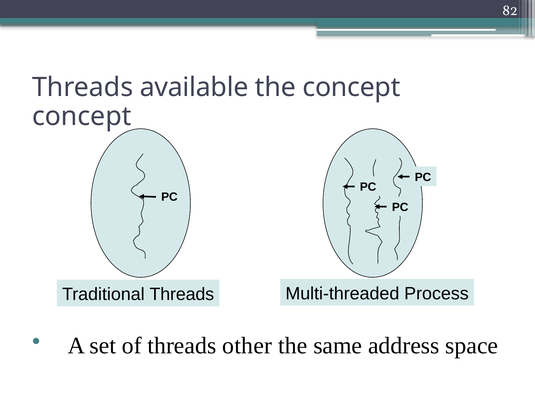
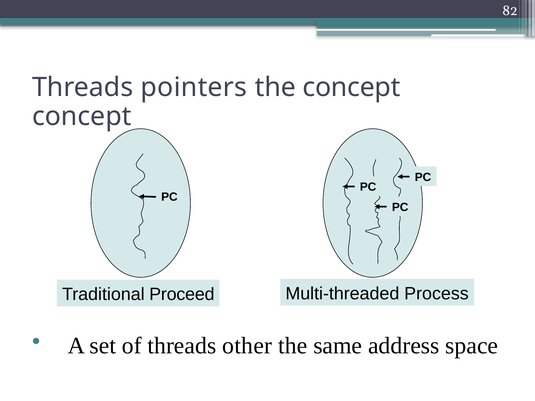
available: available -> pointers
Traditional Threads: Threads -> Proceed
